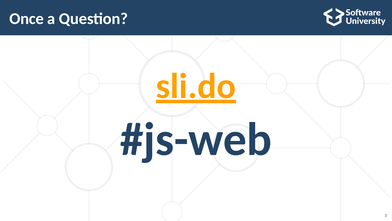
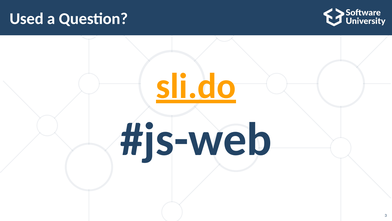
Once: Once -> Used
